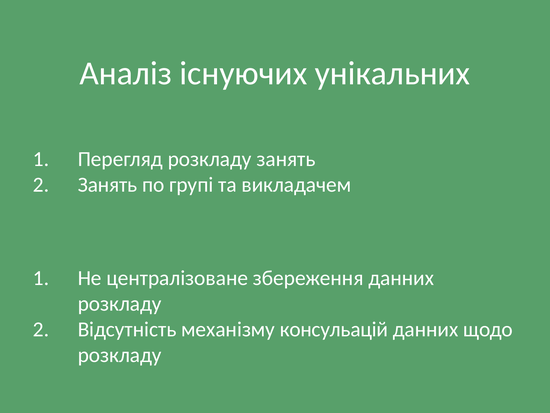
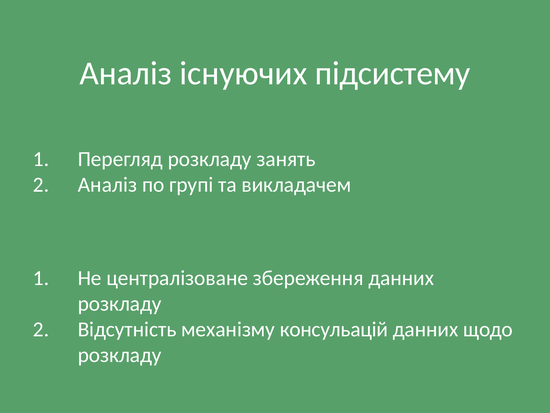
унікальних: унікальних -> підсистему
Занять at (108, 184): Занять -> Аналіз
